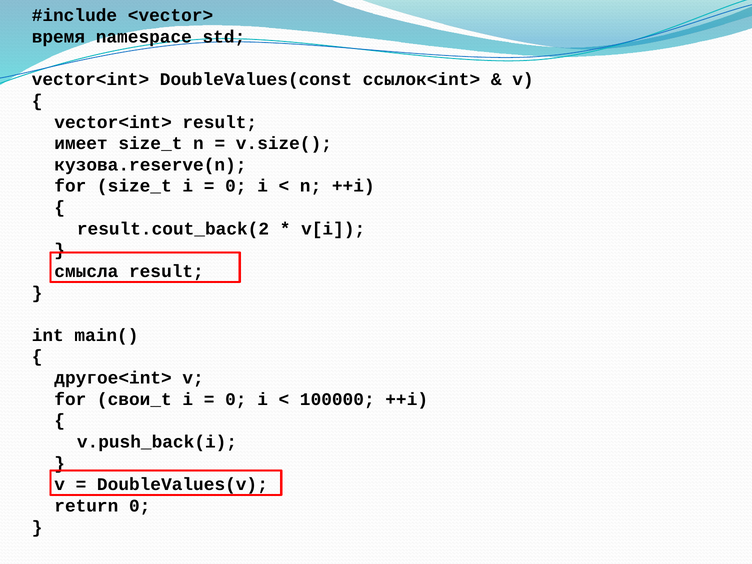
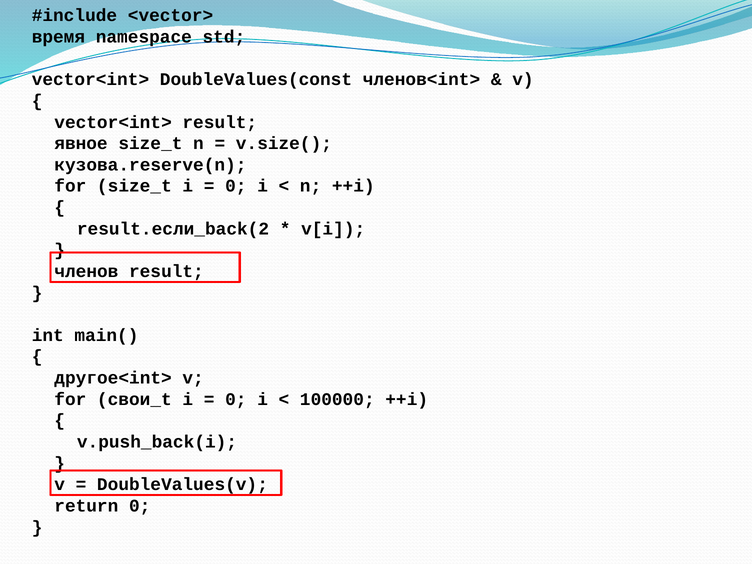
ссылок<int>: ссылок<int> -> членов<int>
имеет: имеет -> явное
result.cout_back(2: result.cout_back(2 -> result.если_back(2
смысла: смысла -> членов
